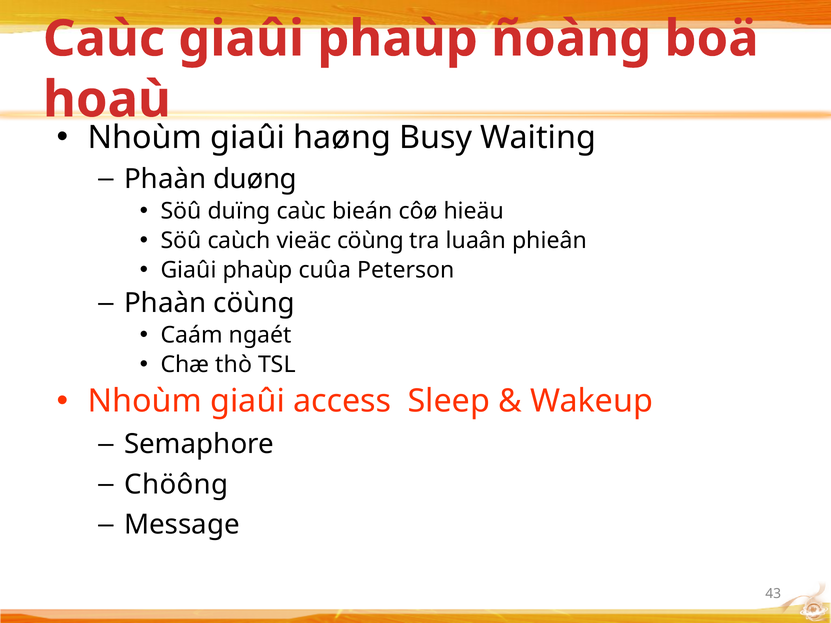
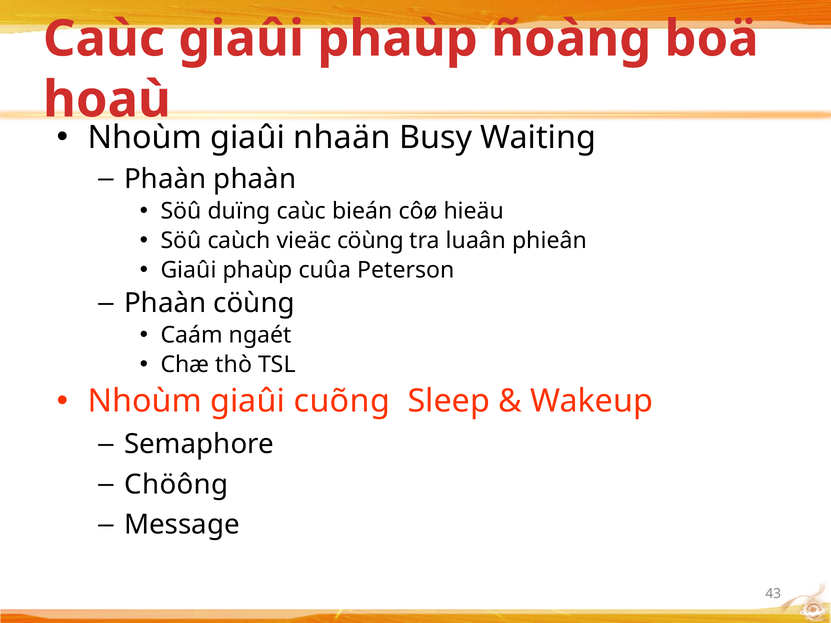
haøng: haøng -> nhaän
Phaàn duøng: duøng -> phaàn
access: access -> cuõng
